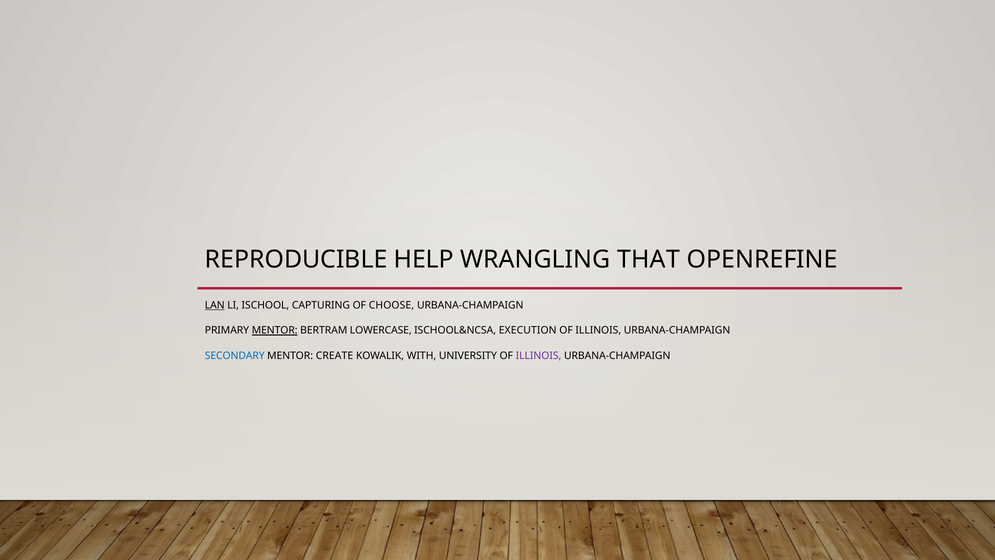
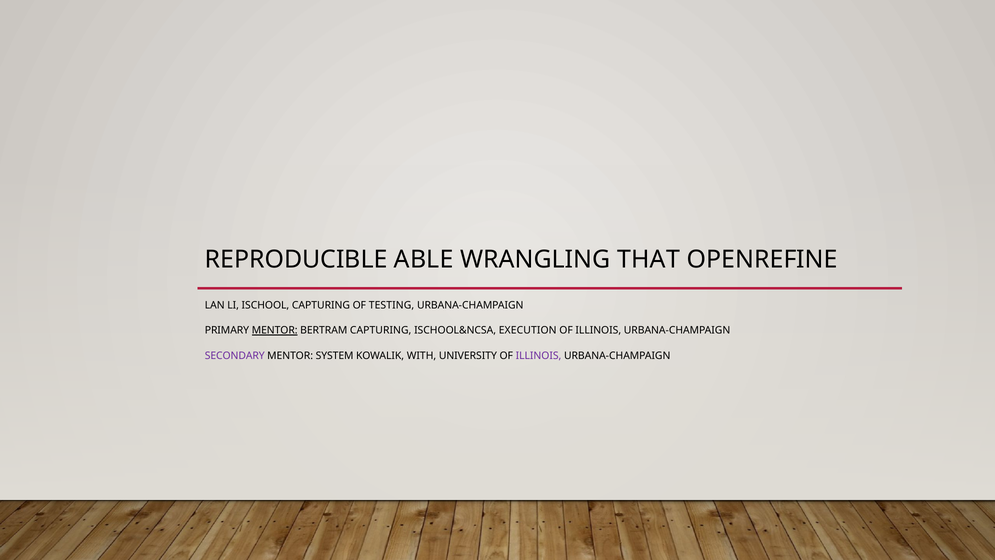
HELP: HELP -> ABLE
LAN underline: present -> none
CHOOSE: CHOOSE -> TESTING
BERTRAM LOWERCASE: LOWERCASE -> CAPTURING
SECONDARY colour: blue -> purple
CREATE: CREATE -> SYSTEM
